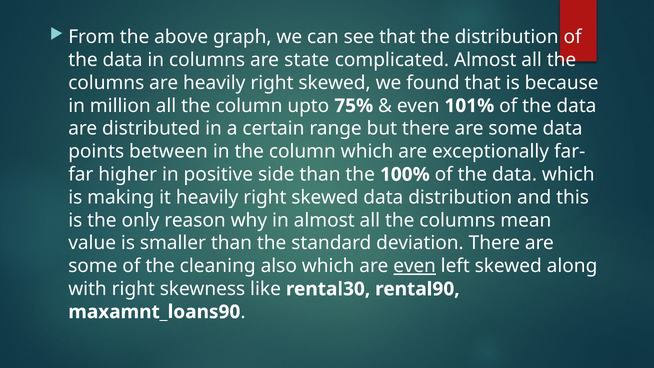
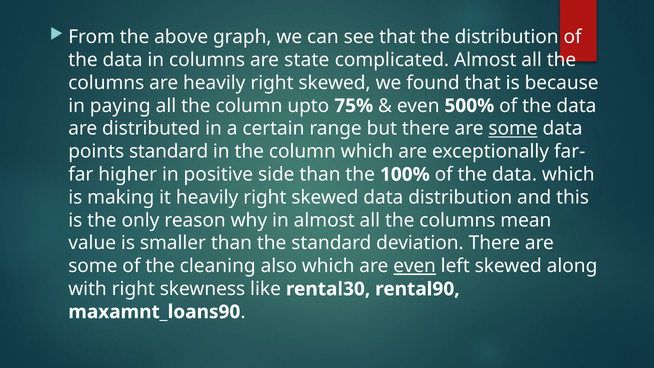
million: million -> paying
101%: 101% -> 500%
some at (513, 129) underline: none -> present
points between: between -> standard
